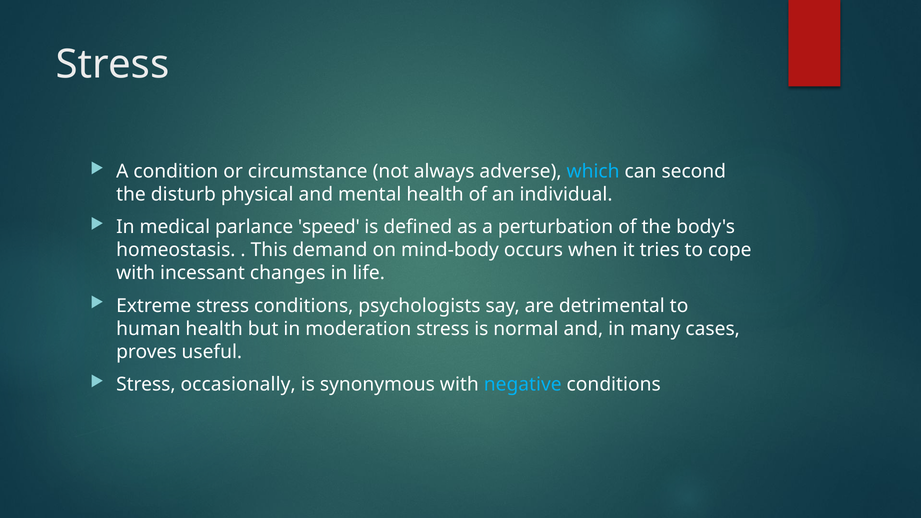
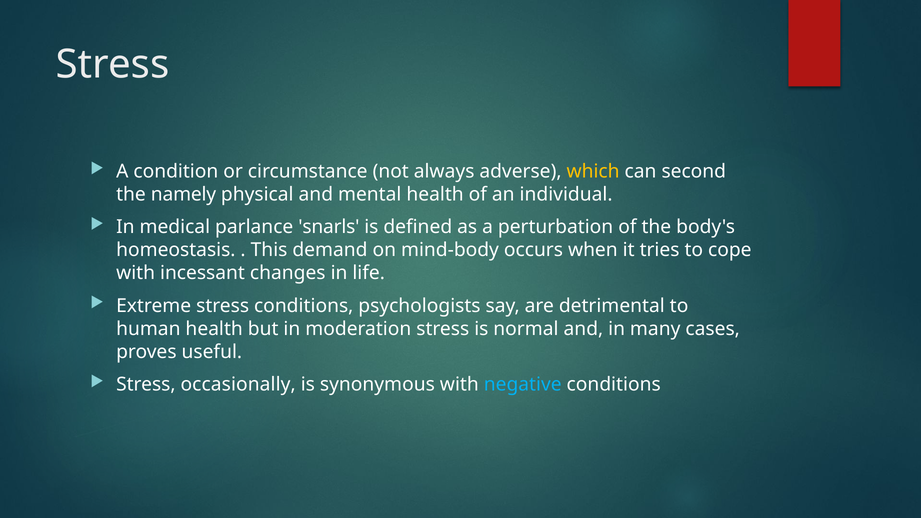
which colour: light blue -> yellow
disturb: disturb -> namely
speed: speed -> snarls
